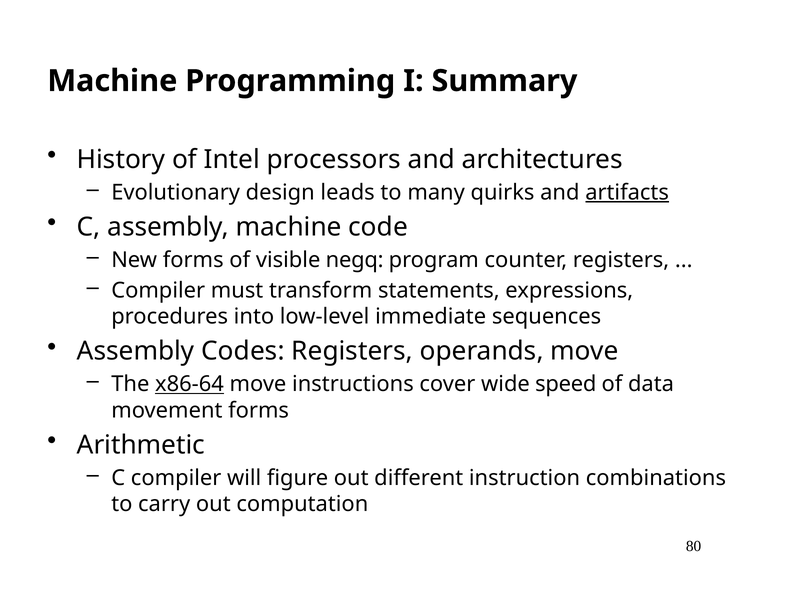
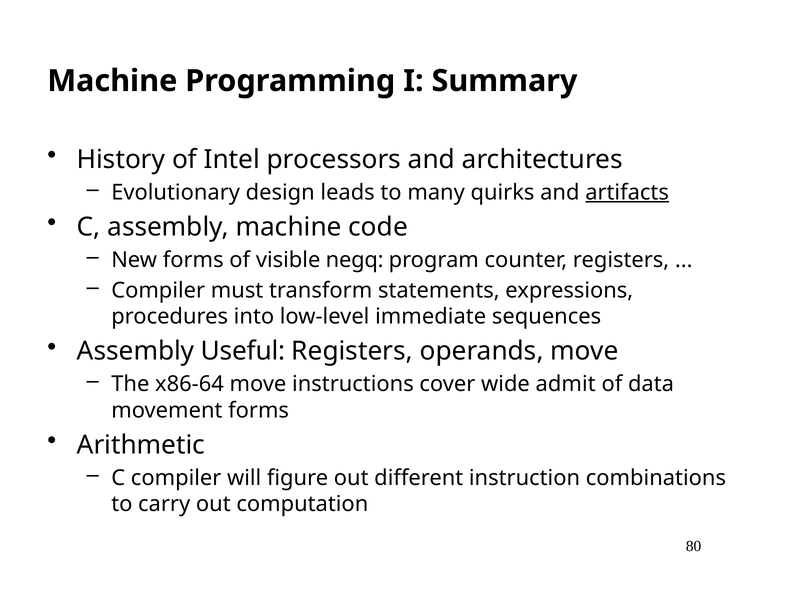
Codes: Codes -> Useful
x86-64 underline: present -> none
speed: speed -> admit
